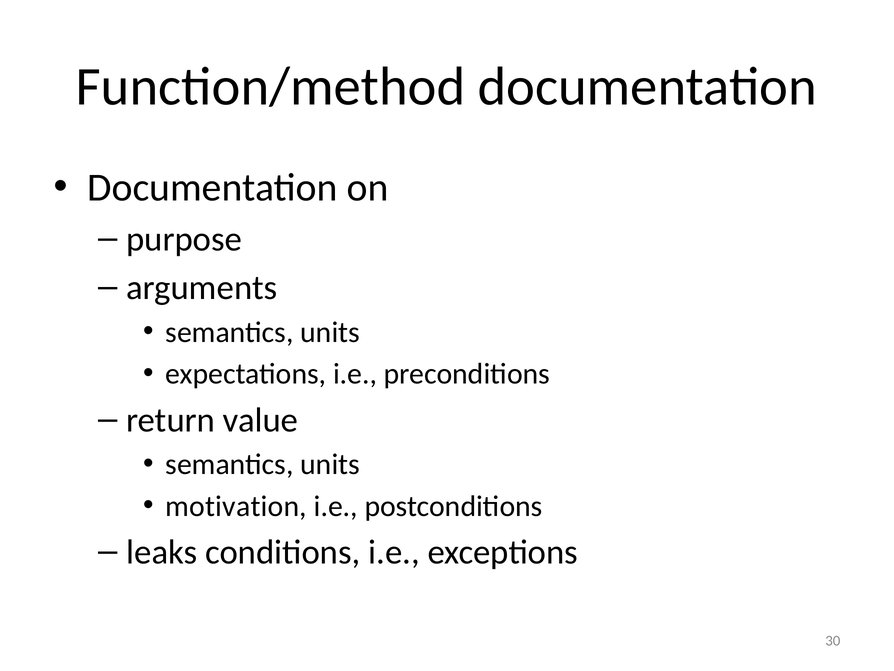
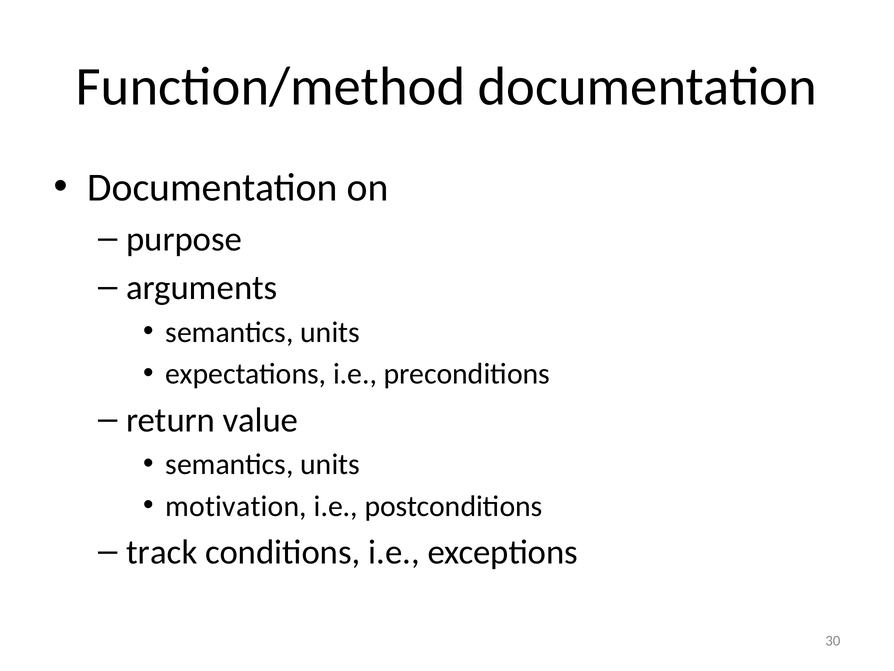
leaks: leaks -> track
